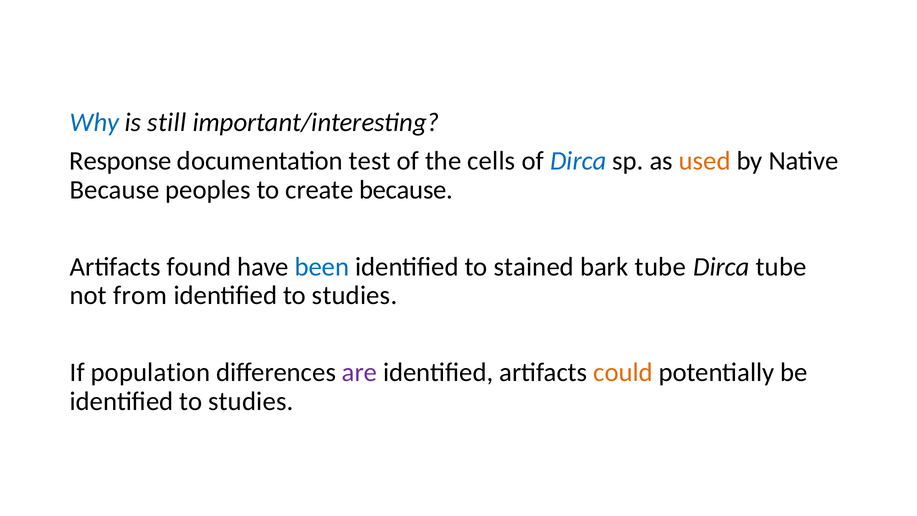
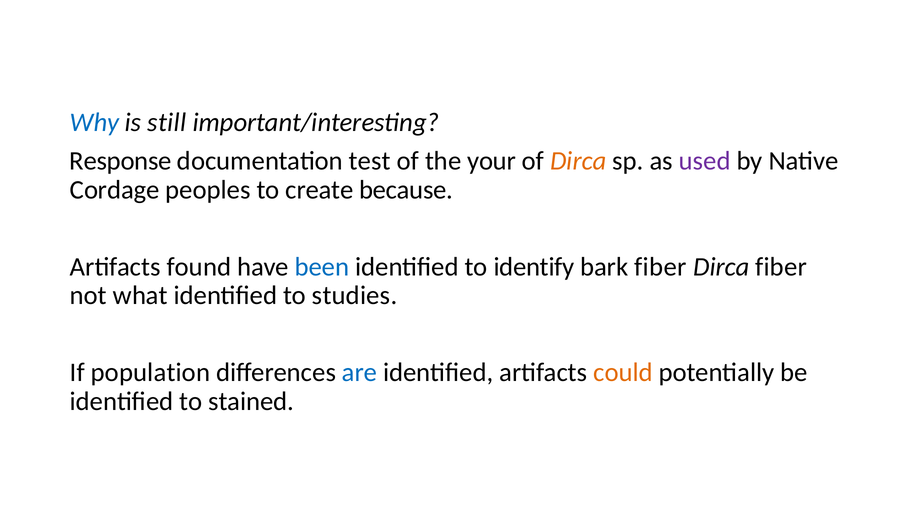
cells: cells -> your
Dirca at (578, 161) colour: blue -> orange
used colour: orange -> purple
Because at (115, 190): Because -> Cordage
stained: stained -> identify
bark tube: tube -> fiber
Dirca tube: tube -> fiber
from: from -> what
are colour: purple -> blue
studies at (251, 401): studies -> stained
